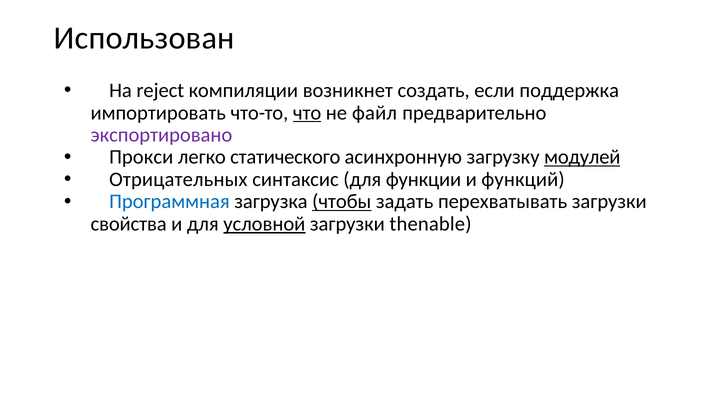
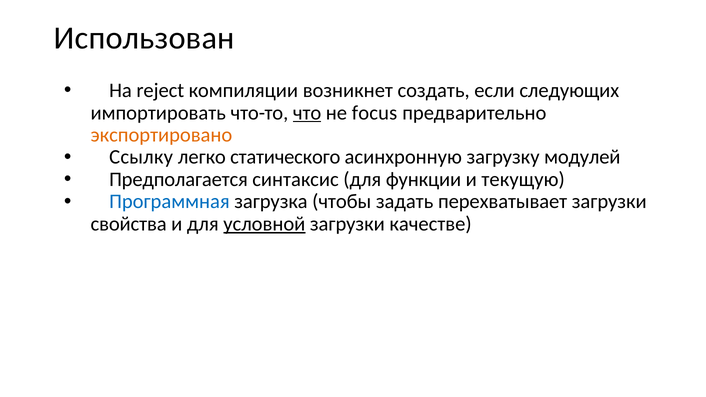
поддержка: поддержка -> следующих
файл: файл -> focus
экспортировано colour: purple -> orange
Прокси: Прокси -> Ссылку
модулей underline: present -> none
Отрицательных: Отрицательных -> Предполагается
функций: функций -> текущую
чтобы underline: present -> none
перехватывать: перехватывать -> перехватывает
thenable: thenable -> качестве
